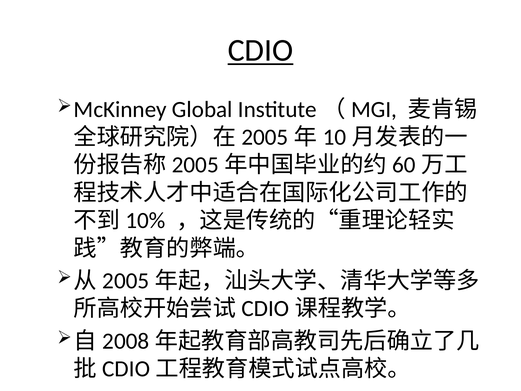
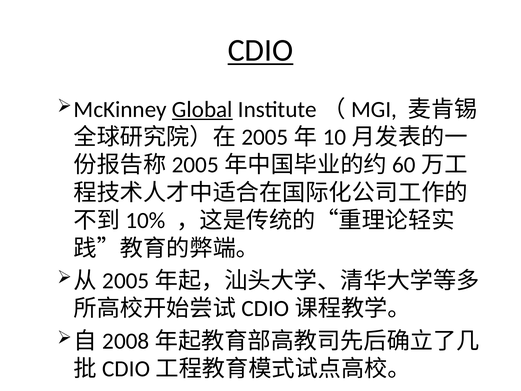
Global underline: none -> present
